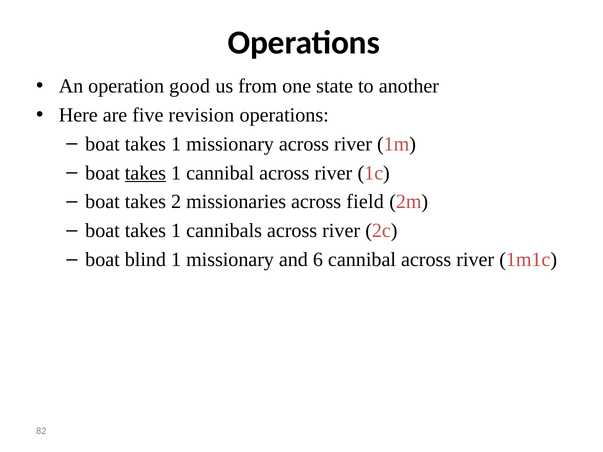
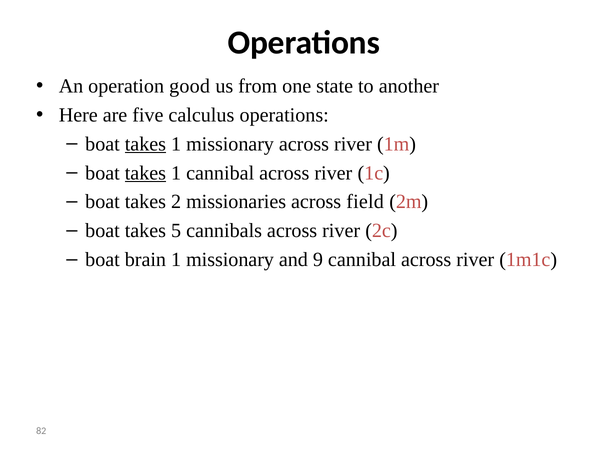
revision: revision -> calculus
takes at (145, 144) underline: none -> present
1 at (176, 231): 1 -> 5
blind: blind -> brain
6: 6 -> 9
